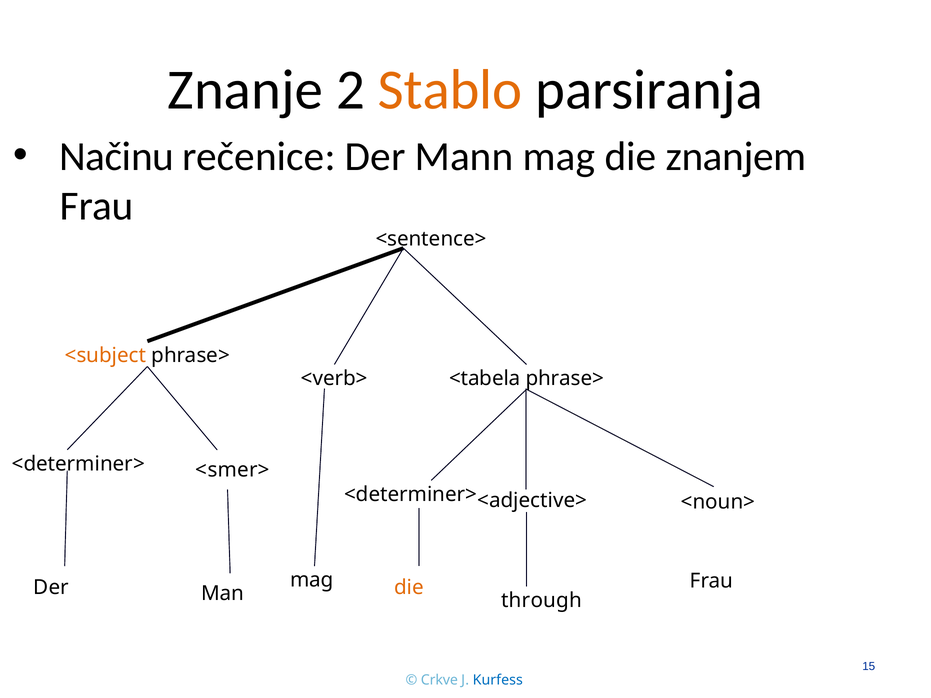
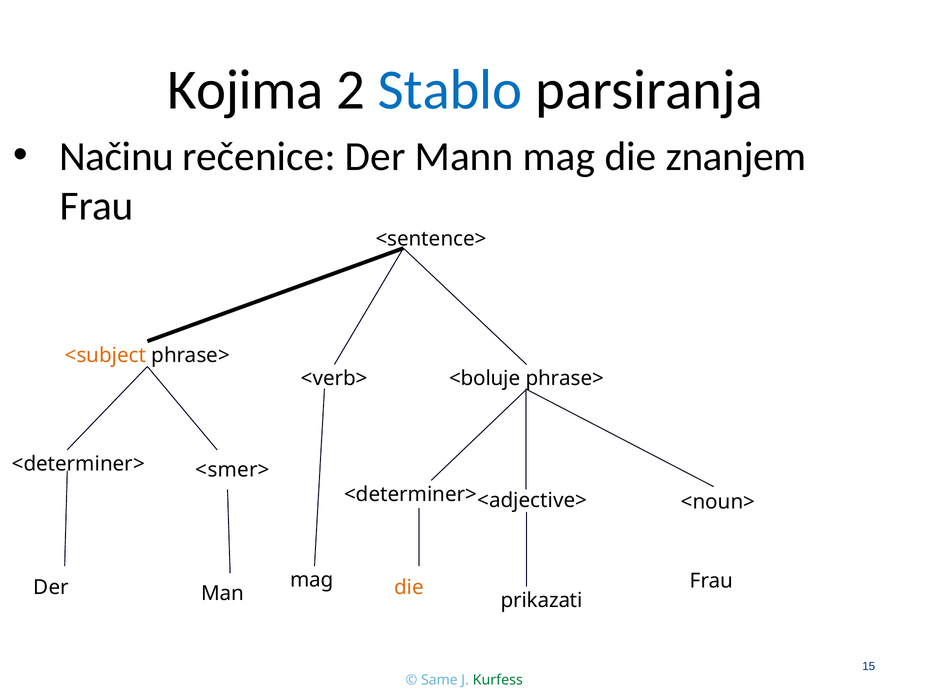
Znanje: Znanje -> Kojima
Stablo colour: orange -> blue
<tabela: <tabela -> <boluje
through: through -> prikazati
Crkve: Crkve -> Same
Kurfess colour: blue -> green
